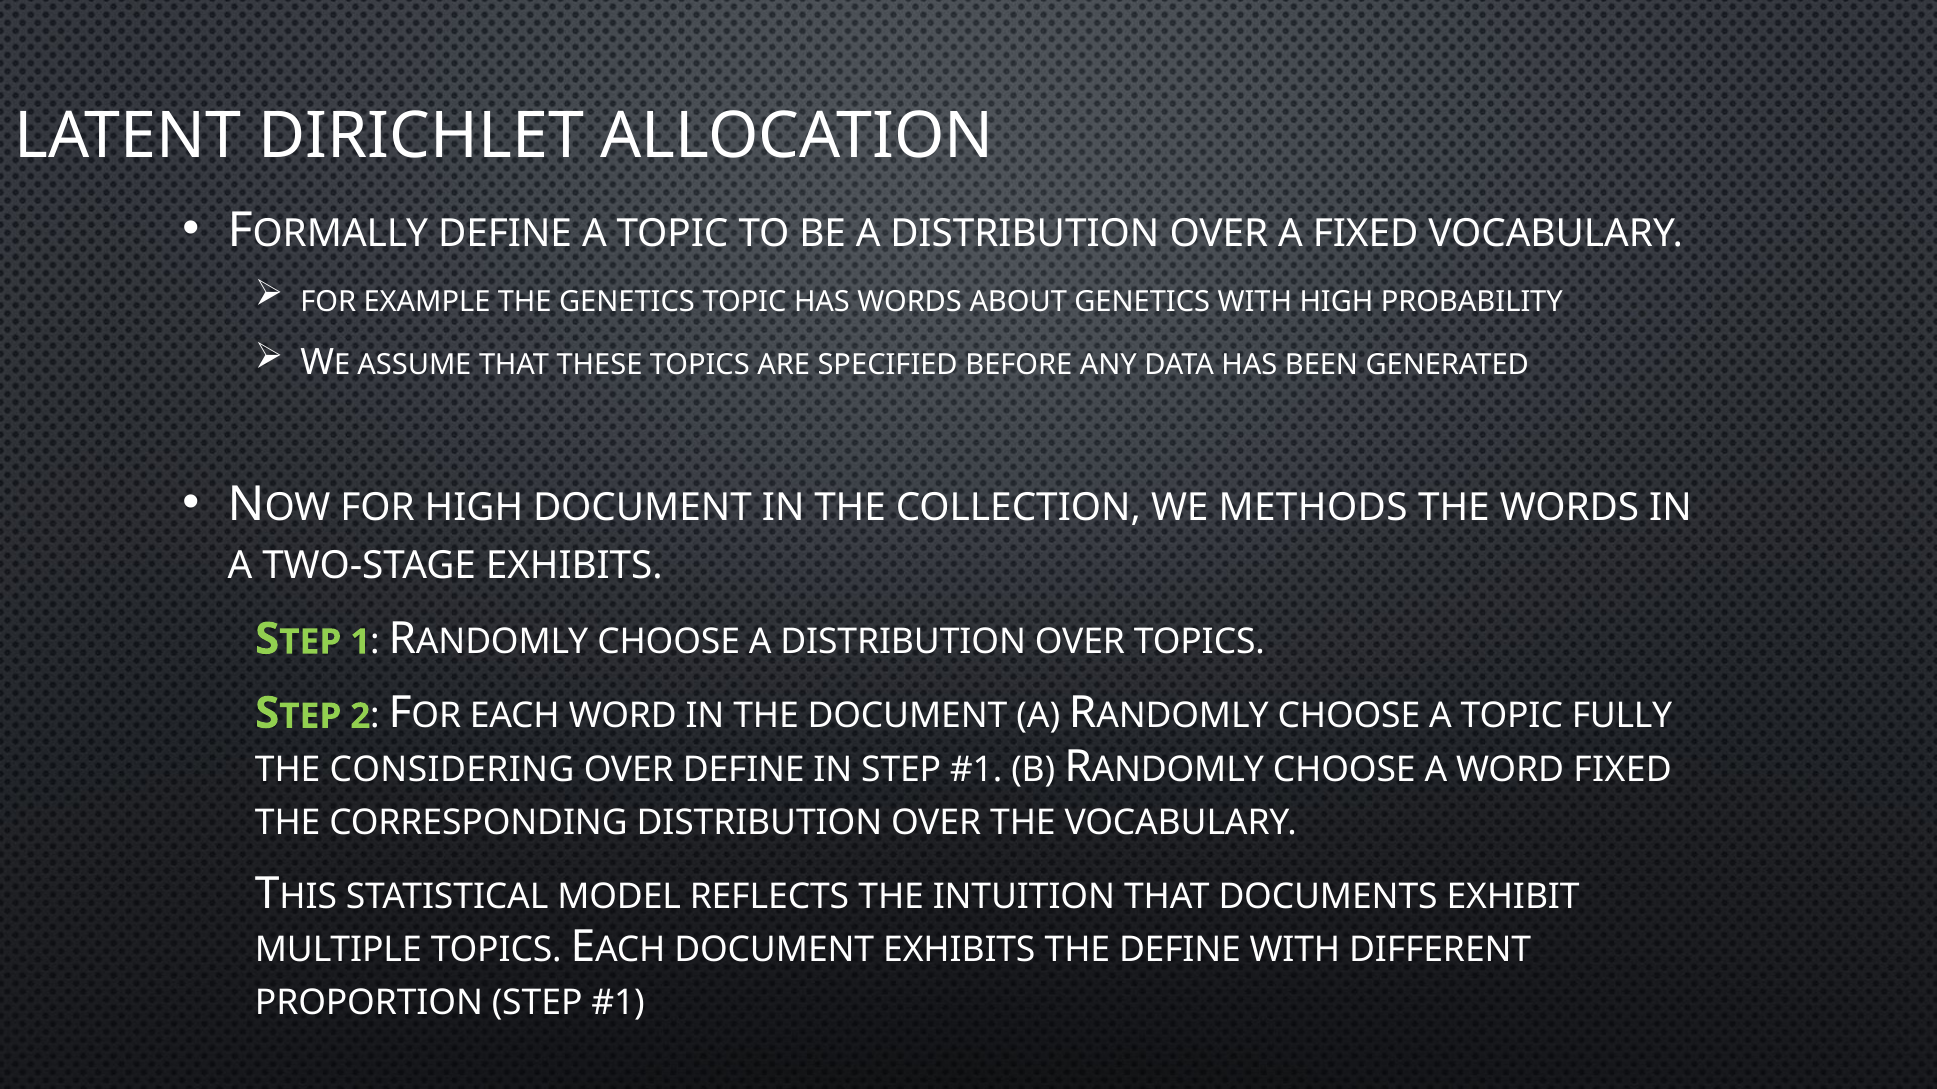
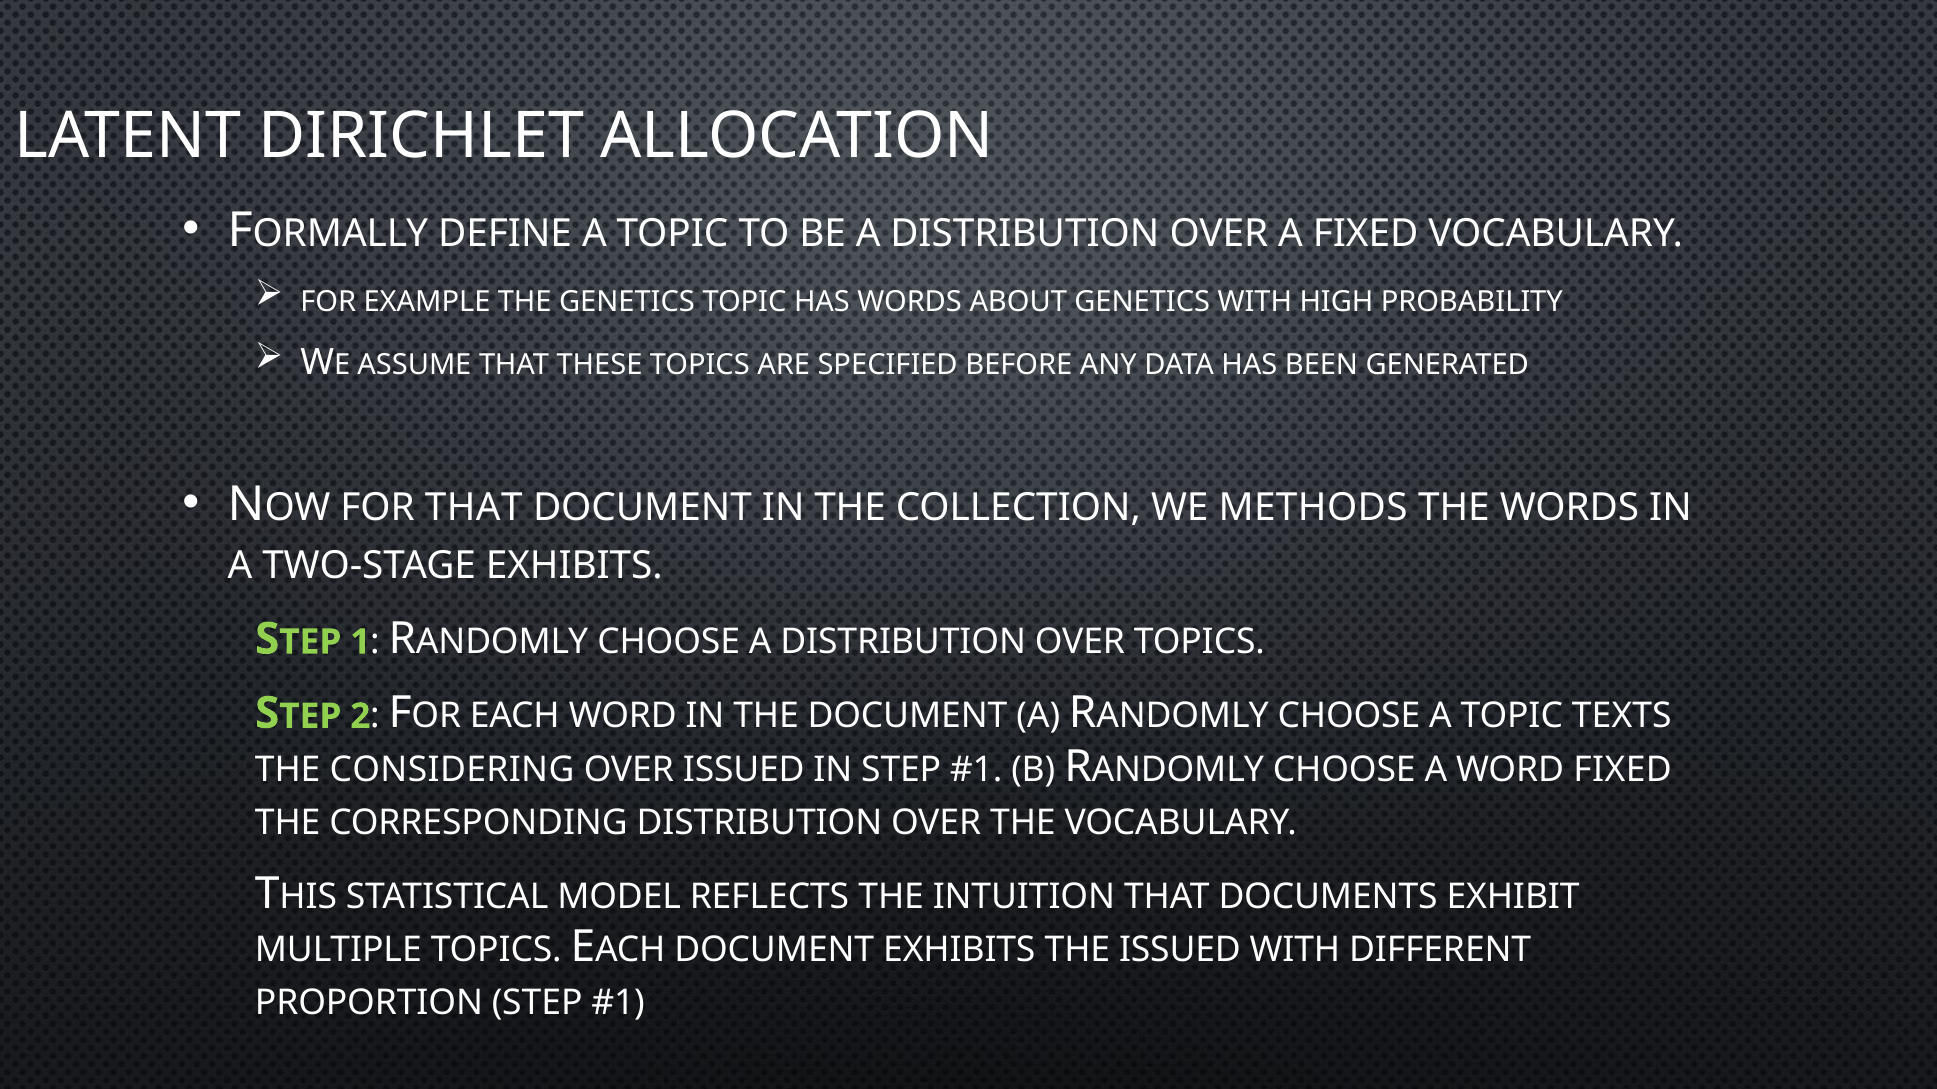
FOR HIGH: HIGH -> THAT
FULLY: FULLY -> TEXTS
OVER DEFINE: DEFINE -> ISSUED
THE DEFINE: DEFINE -> ISSUED
